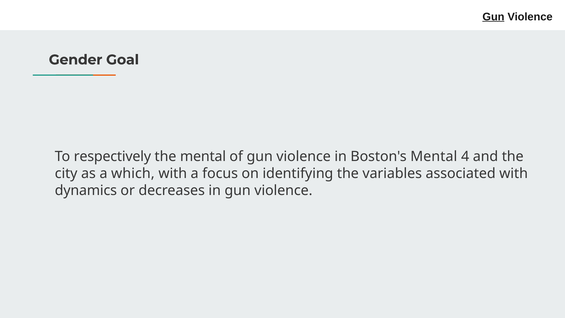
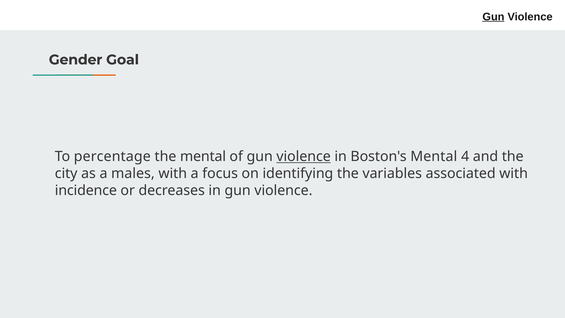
respectively: respectively -> percentage
violence at (304, 157) underline: none -> present
which: which -> males
dynamics: dynamics -> incidence
